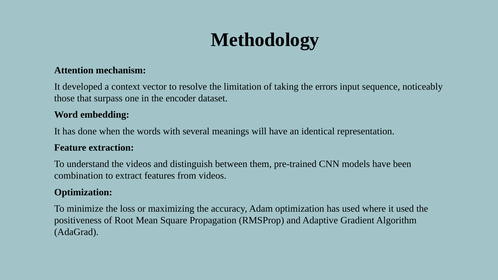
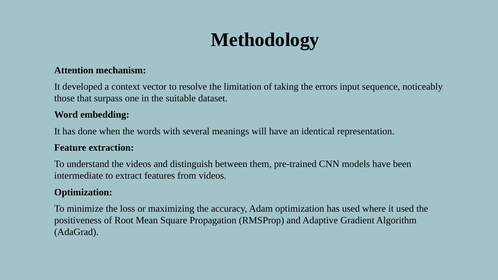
encoder: encoder -> suitable
combination: combination -> intermediate
